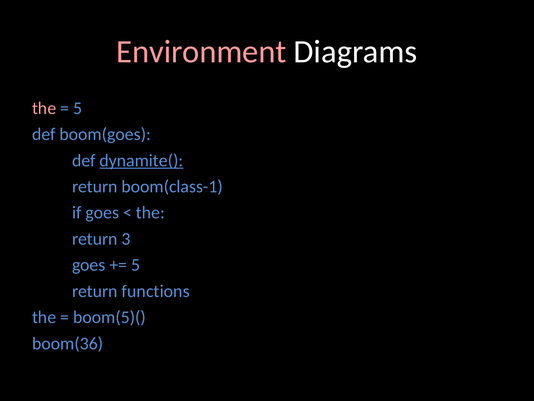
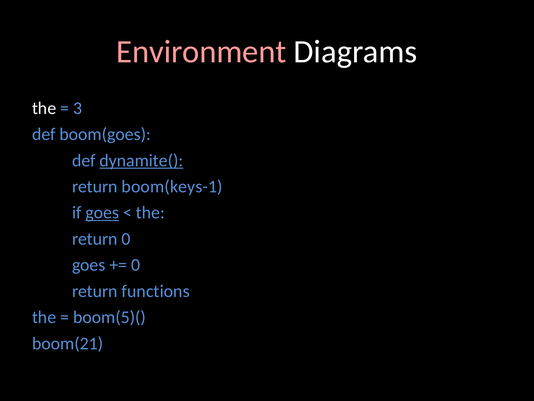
the at (44, 108) colour: pink -> white
5 at (78, 108): 5 -> 3
boom(class-1: boom(class-1 -> boom(keys-1
goes at (102, 212) underline: none -> present
return 3: 3 -> 0
5 at (136, 265): 5 -> 0
boom(36: boom(36 -> boom(21
